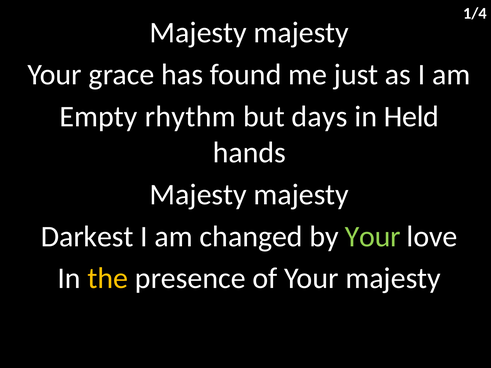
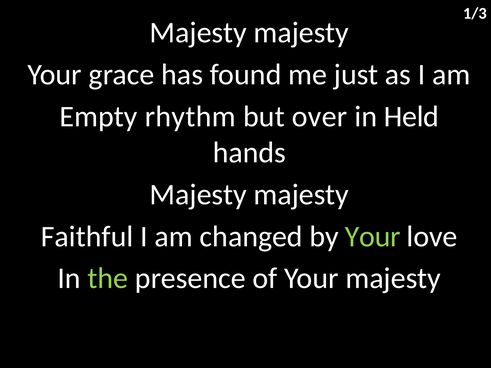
1/4: 1/4 -> 1/3
days: days -> over
Darkest: Darkest -> Faithful
the colour: yellow -> light green
